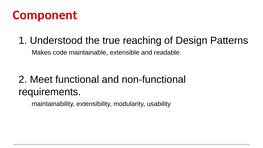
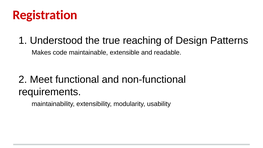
Component: Component -> Registration
